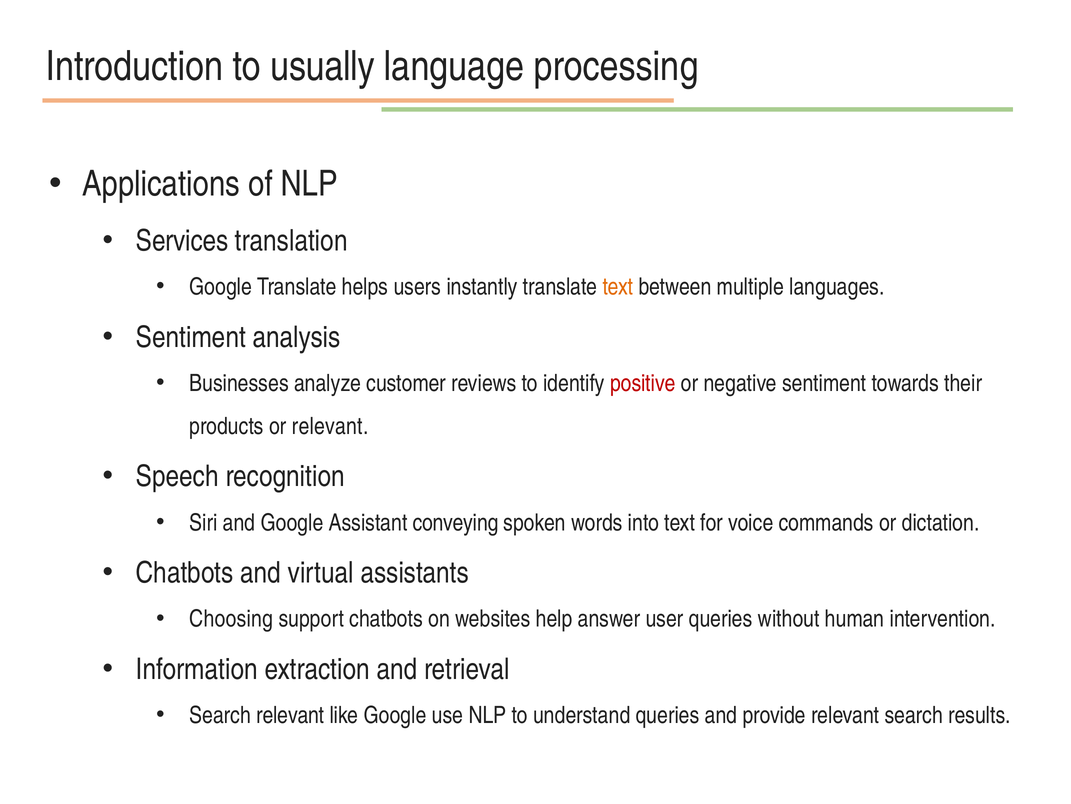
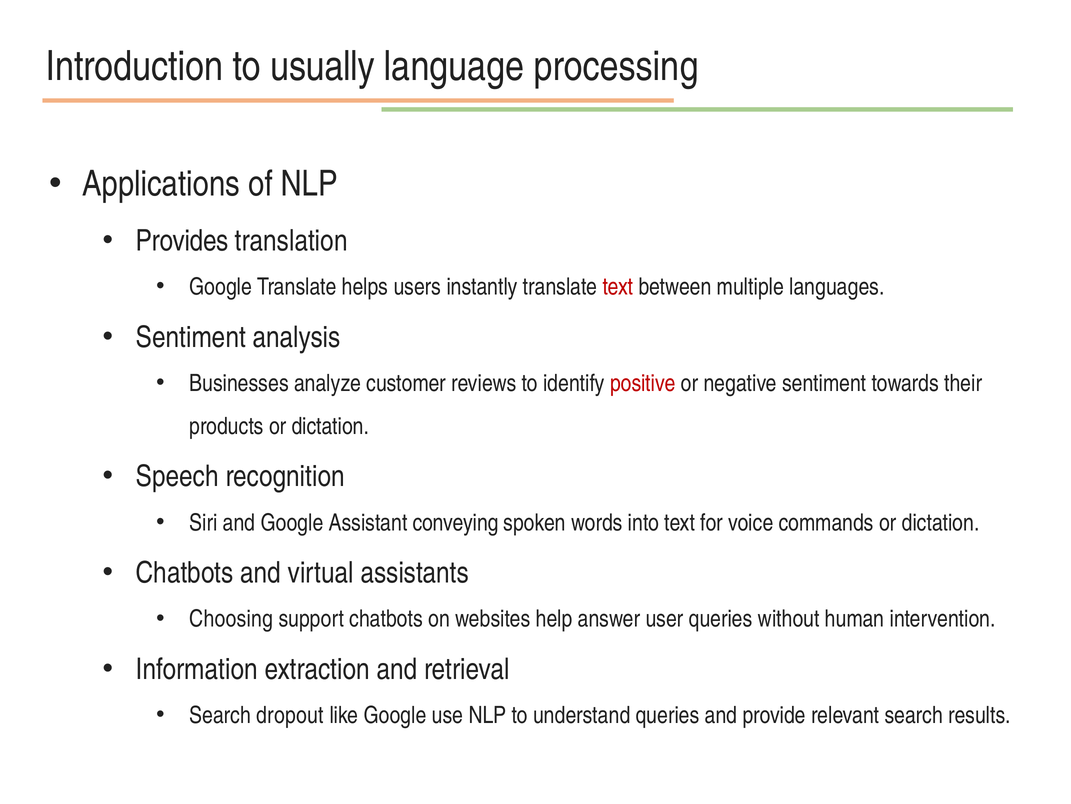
Services: Services -> Provides
text at (618, 287) colour: orange -> red
products or relevant: relevant -> dictation
Search relevant: relevant -> dropout
